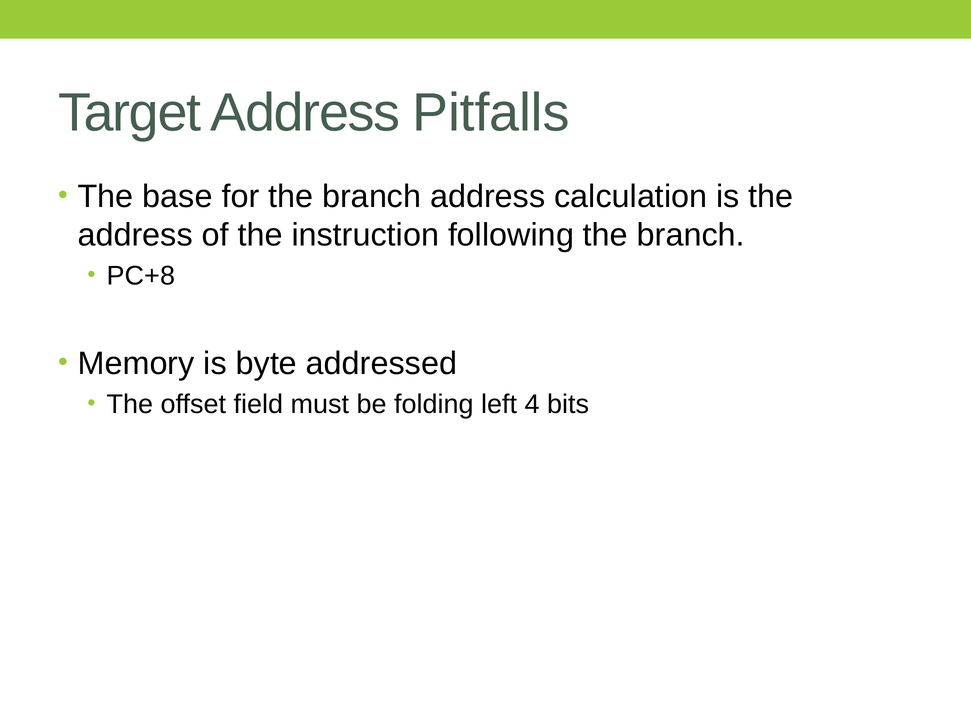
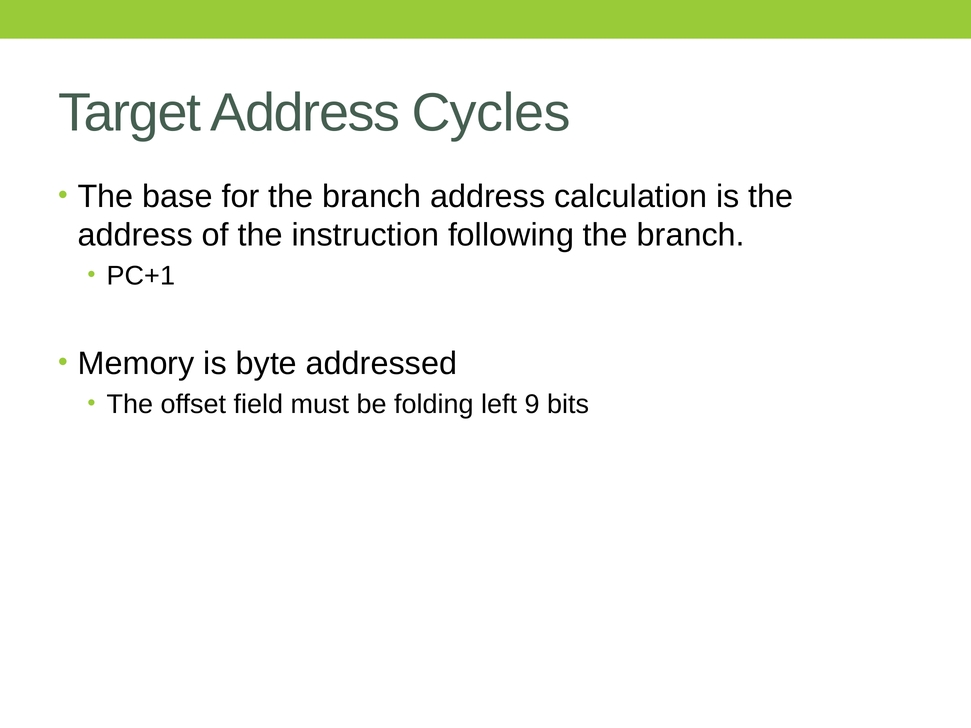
Pitfalls: Pitfalls -> Cycles
PC+8: PC+8 -> PC+1
4: 4 -> 9
